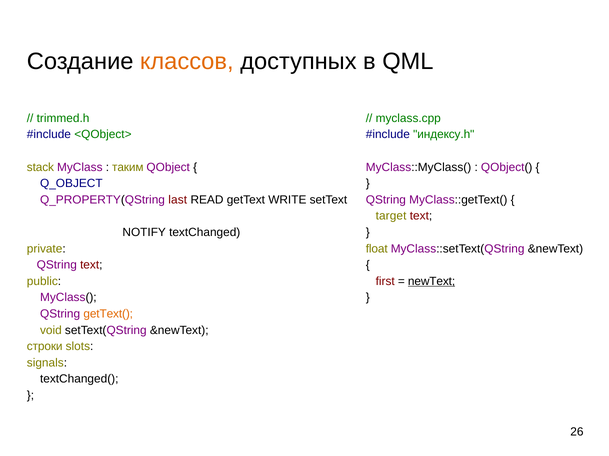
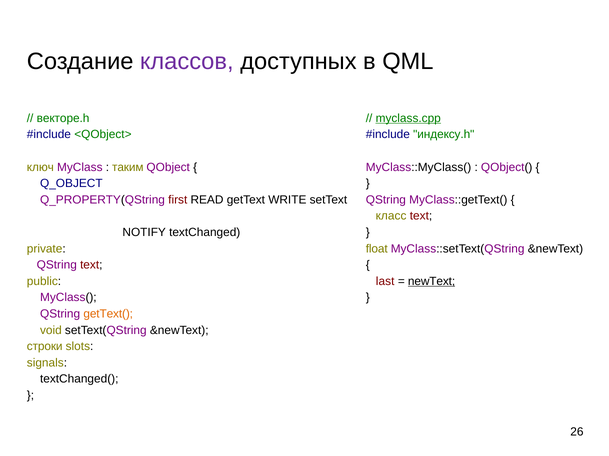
классов colour: orange -> purple
trimmed.h: trimmed.h -> векторе.h
myclass.cpp underline: none -> present
stack: stack -> ключ
last: last -> first
target: target -> класс
first: first -> last
